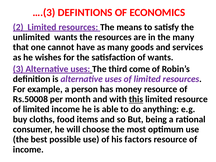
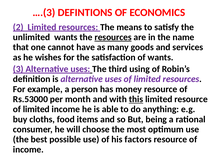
resources at (113, 37) underline: none -> present
the many: many -> name
come: come -> using
Rs.50008: Rs.50008 -> Rs.53000
